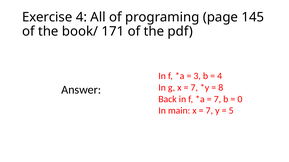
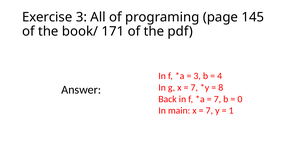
Exercise 4: 4 -> 3
5: 5 -> 1
